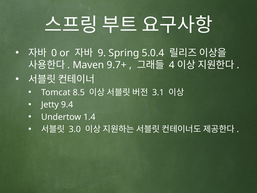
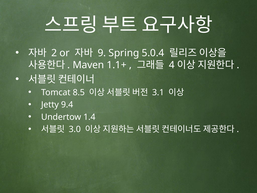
0: 0 -> 2
9.7+: 9.7+ -> 1.1+
